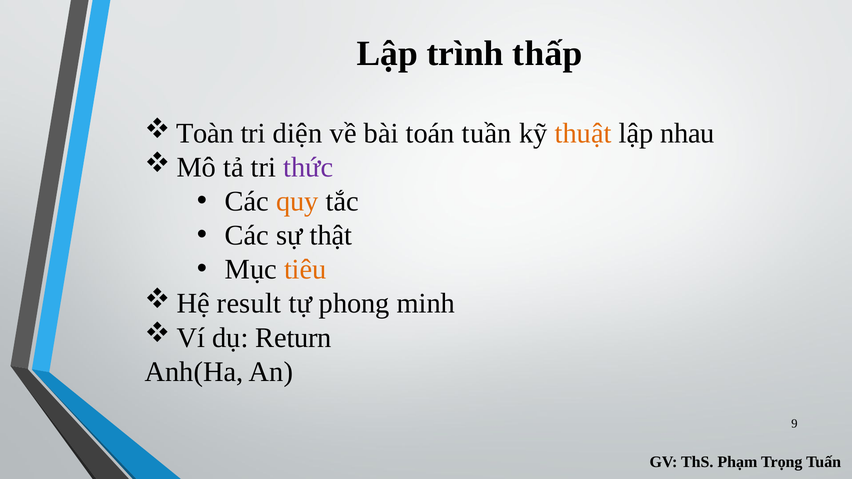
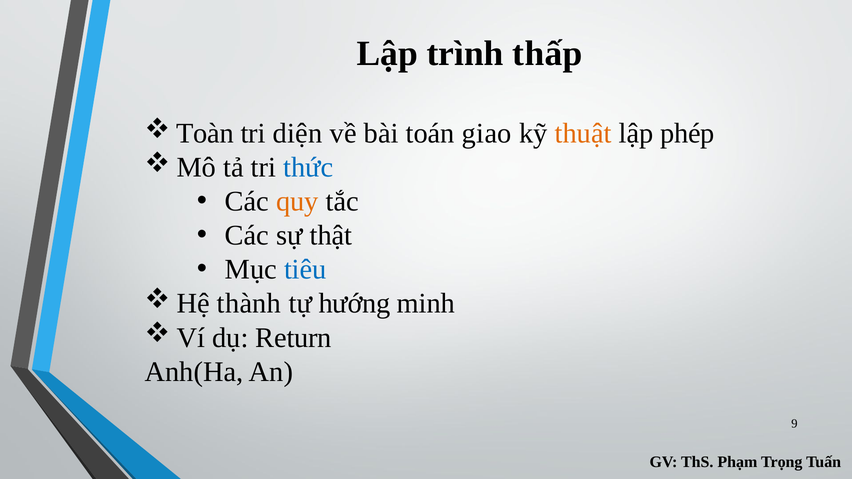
tuần: tuần -> giao
nhau: nhau -> phép
thức colour: purple -> blue
tiêu colour: orange -> blue
result: result -> thành
phong: phong -> hướng
